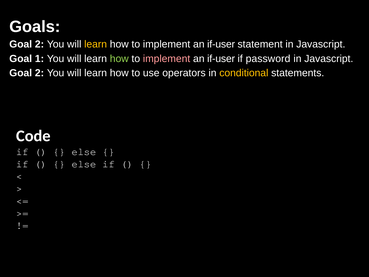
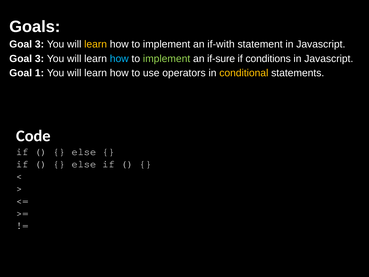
2 at (39, 44): 2 -> 3
if-user at (221, 44): if-user -> if-with
1 at (39, 59): 1 -> 3
how at (119, 59) colour: light green -> light blue
implement at (167, 59) colour: pink -> light green
if-user at (221, 59): if-user -> if-sure
password: password -> conditions
2 at (39, 73): 2 -> 1
